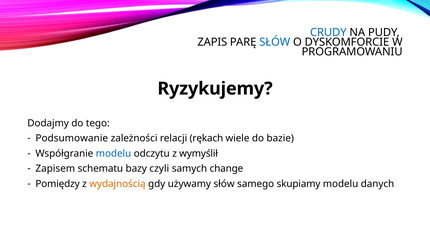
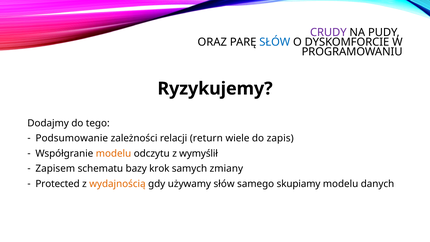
CRUDY colour: blue -> purple
ZAPIS: ZAPIS -> ORAZ
rękach: rękach -> return
bazie: bazie -> zapis
modelu at (114, 153) colour: blue -> orange
czyli: czyli -> krok
change: change -> zmiany
Pomiędzy: Pomiędzy -> Protected
